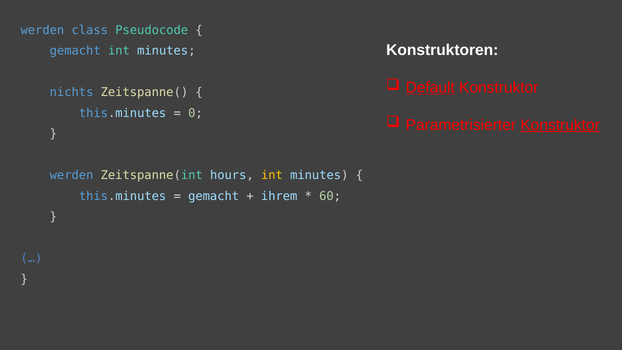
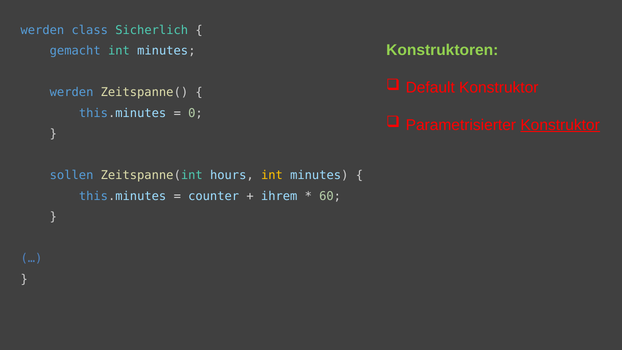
Pseudocode: Pseudocode -> Sicherlich
Konstruktoren colour: white -> light green
Default underline: present -> none
nichts at (72, 92): nichts -> werden
werden at (72, 175): werden -> sollen
gemacht at (214, 196): gemacht -> counter
